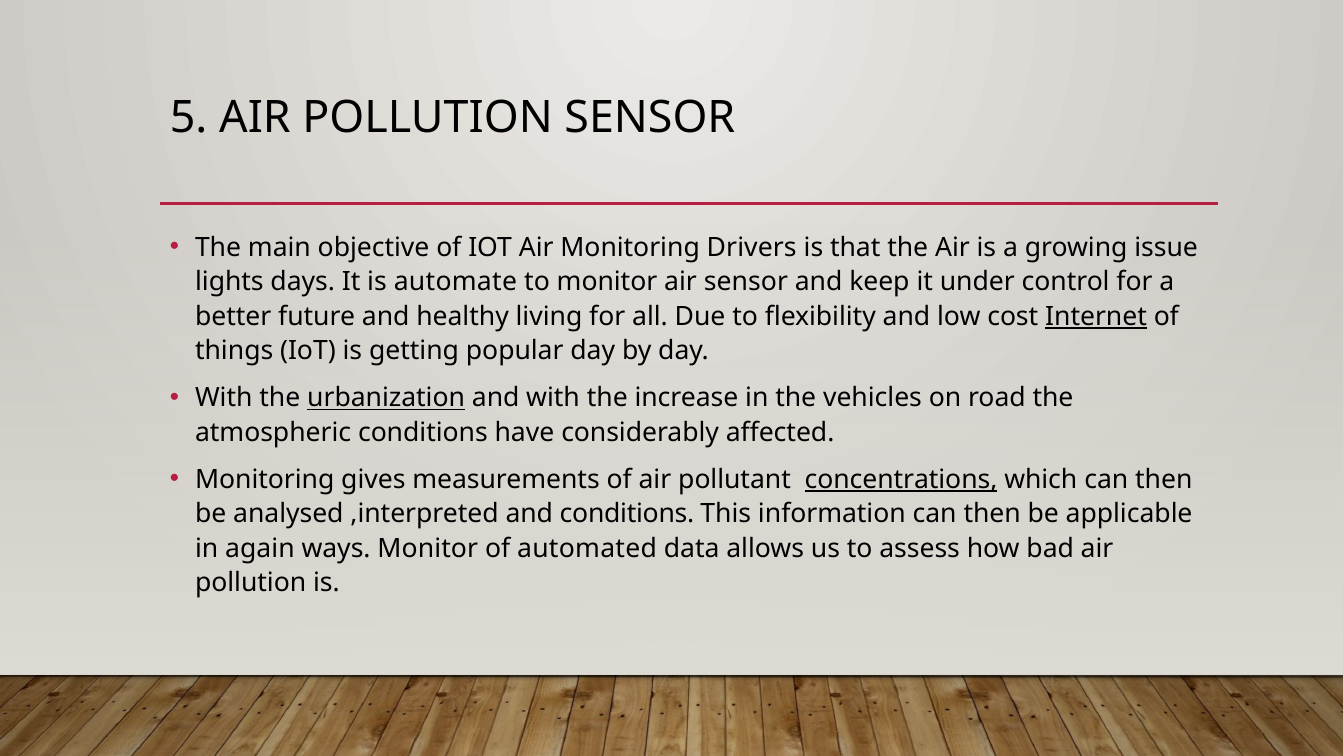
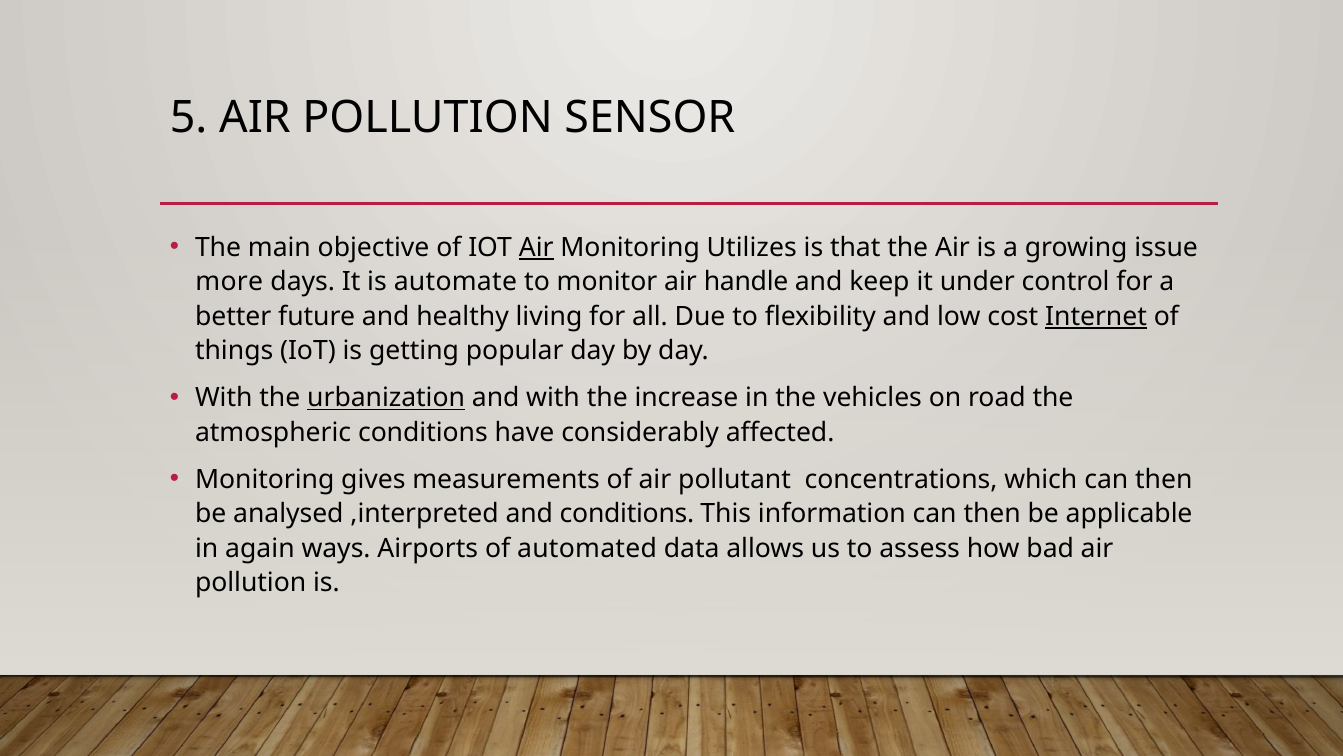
Air at (536, 247) underline: none -> present
Drivers: Drivers -> Utilizes
lights: lights -> more
air sensor: sensor -> handle
concentrations underline: present -> none
ways Monitor: Monitor -> Airports
